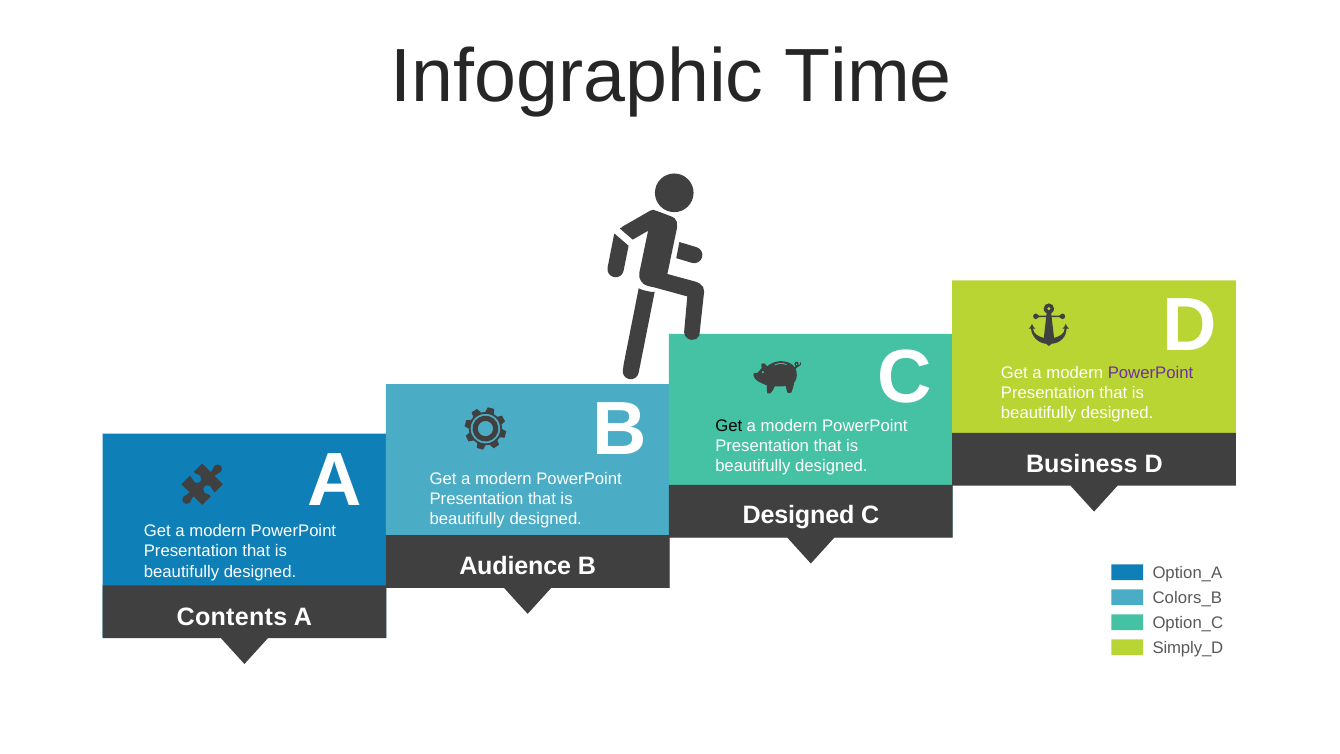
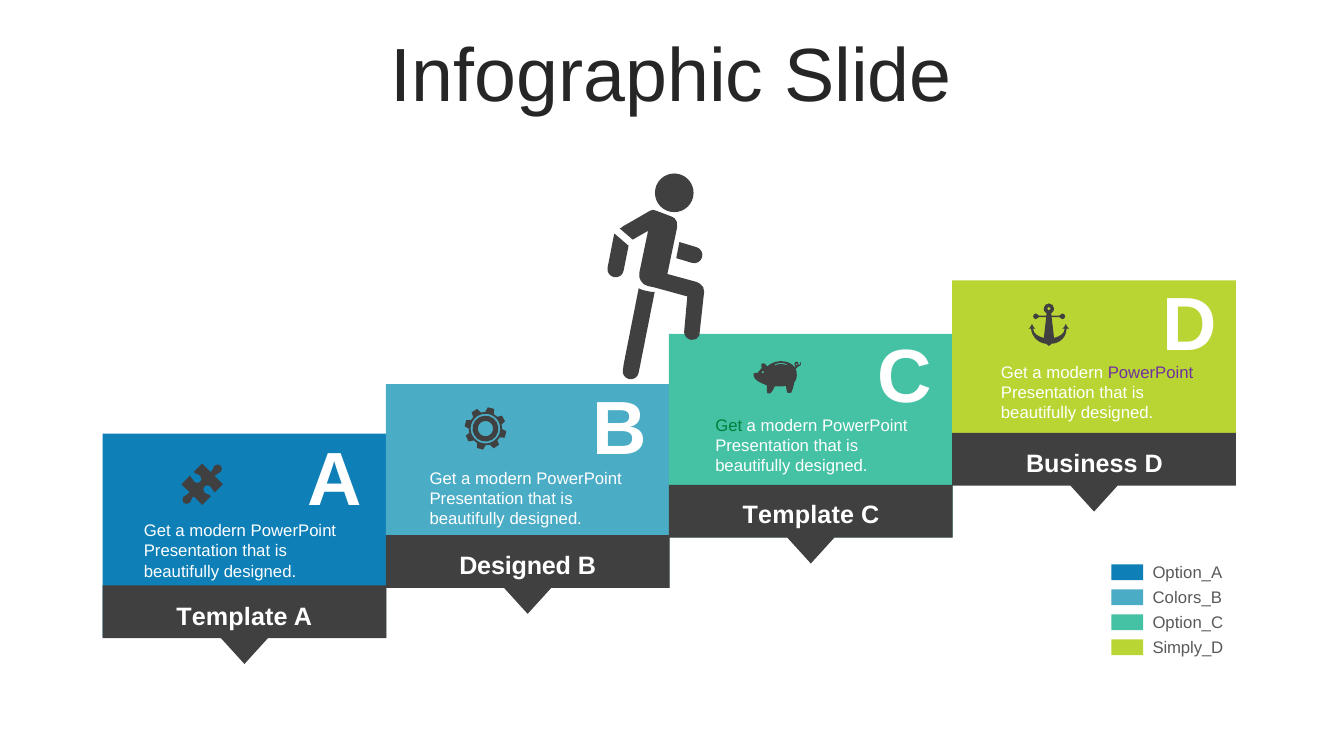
Time: Time -> Slide
Get at (729, 426) colour: black -> green
Designed at (799, 515): Designed -> Template
Audience at (515, 566): Audience -> Designed
Contents at (232, 617): Contents -> Template
